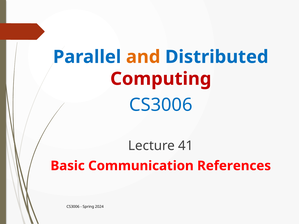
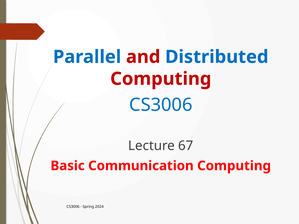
and colour: orange -> red
41: 41 -> 67
Communication References: References -> Computing
